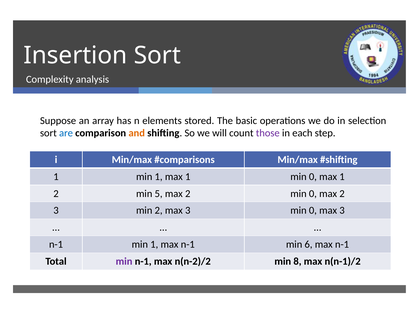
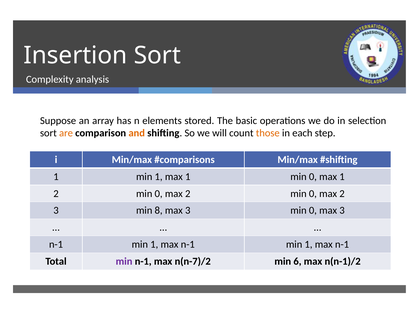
are colour: blue -> orange
those colour: purple -> orange
5 at (159, 194): 5 -> 0
min 2: 2 -> 8
max n-1 min 6: 6 -> 1
n(n-2)/2: n(n-2)/2 -> n(n-7)/2
8: 8 -> 6
